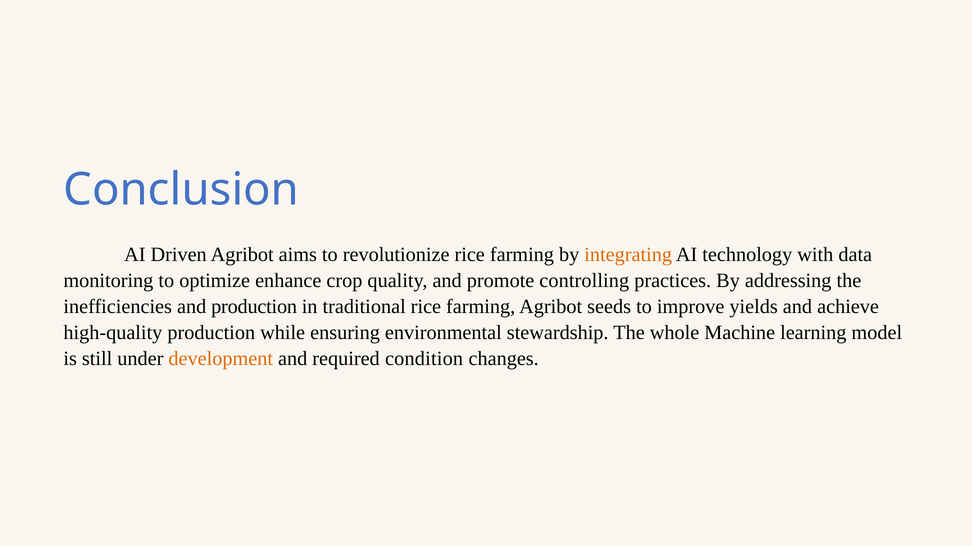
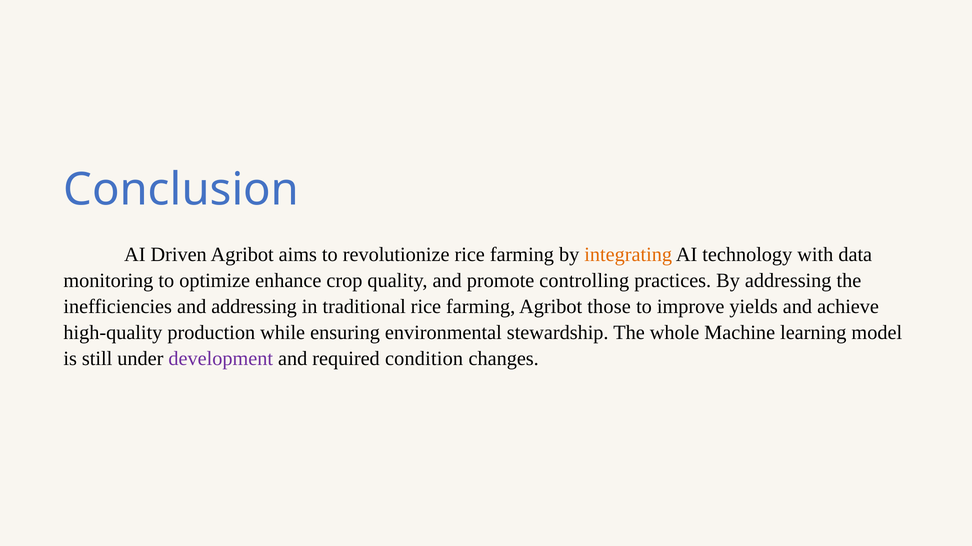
and production: production -> addressing
seeds: seeds -> those
development colour: orange -> purple
